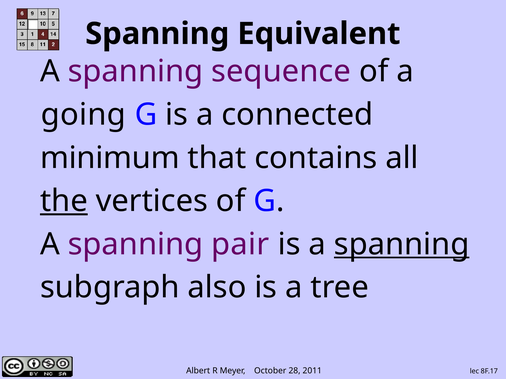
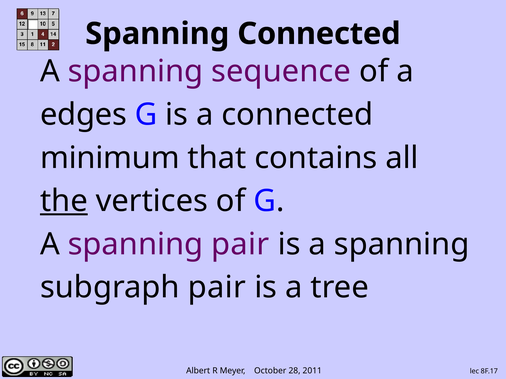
Spanning Equivalent: Equivalent -> Connected
going: going -> edges
spanning at (402, 245) underline: present -> none
subgraph also: also -> pair
